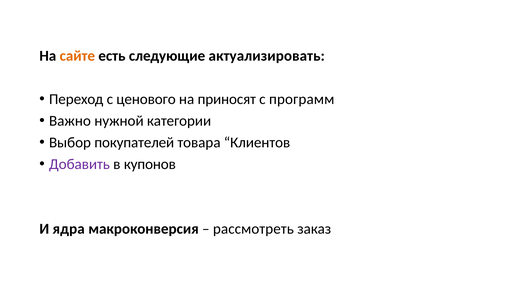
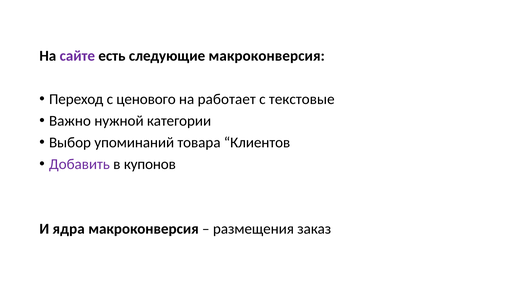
сайте colour: orange -> purple
следующие актуализировать: актуализировать -> макроконверсия
приносят: приносят -> работает
программ: программ -> текстовые
покупателей: покупателей -> упоминаний
рассмотреть: рассмотреть -> размещения
